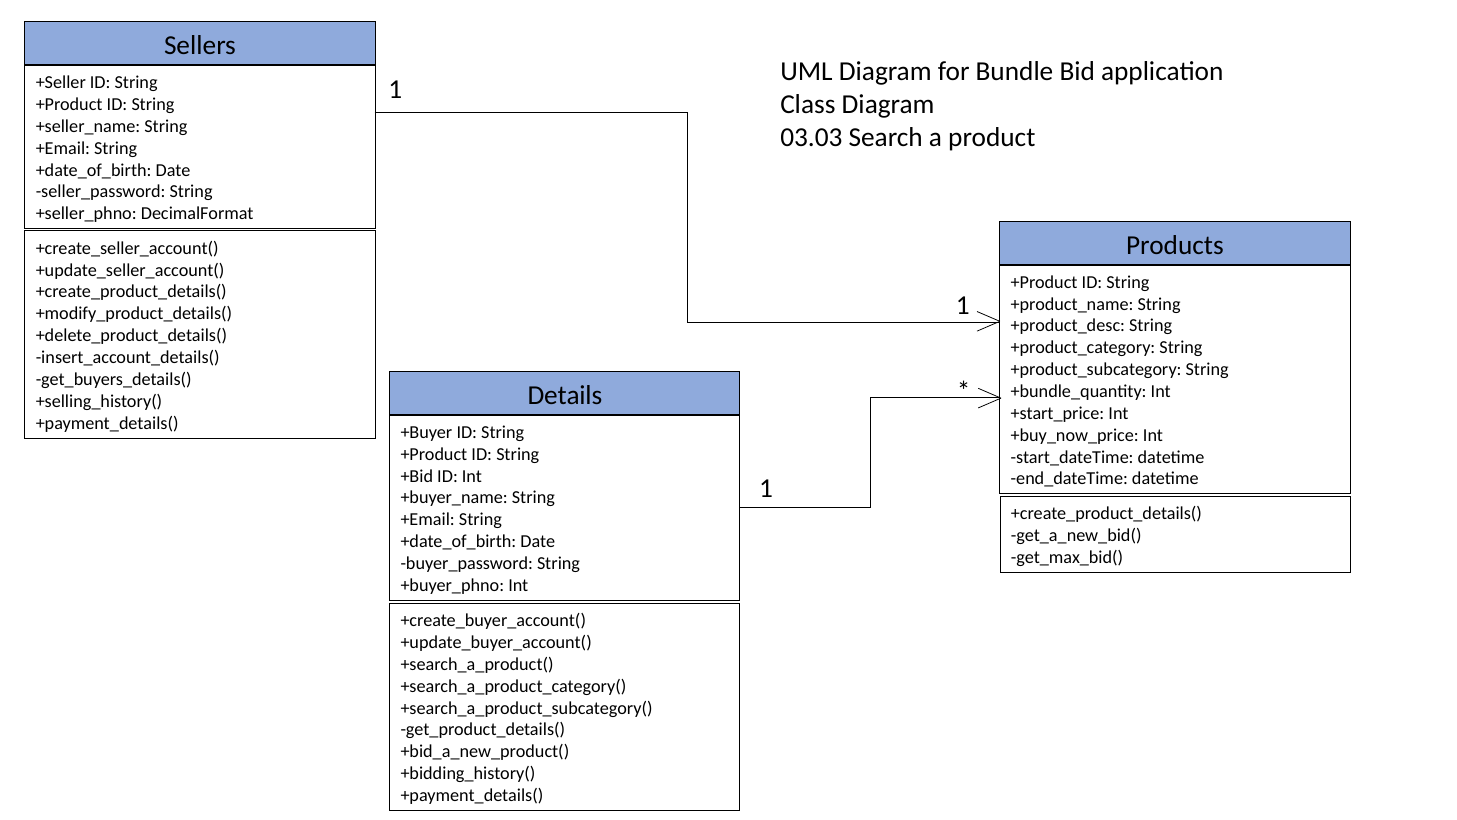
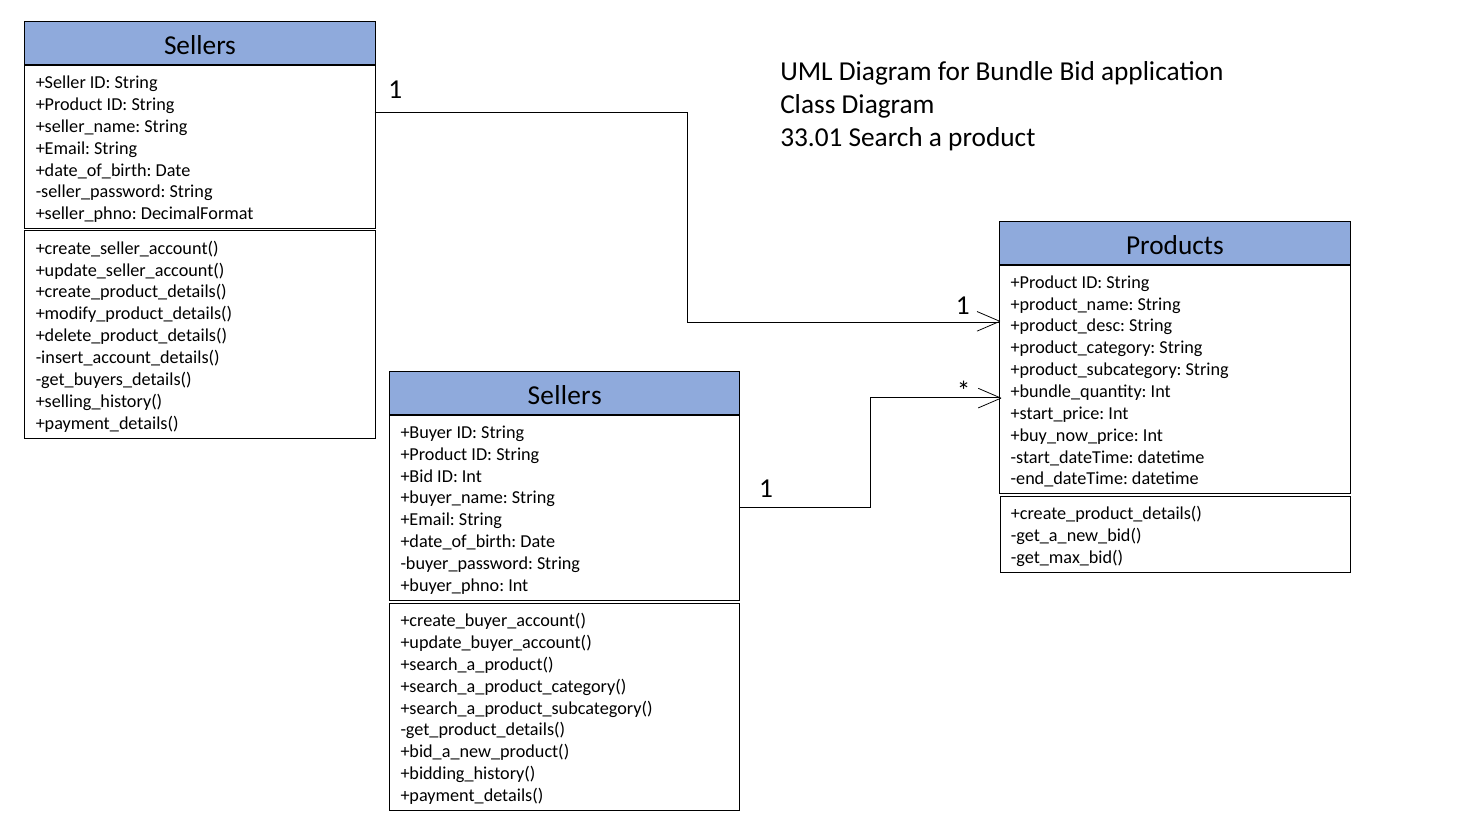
03.03: 03.03 -> 33.01
Details at (565, 395): Details -> Sellers
